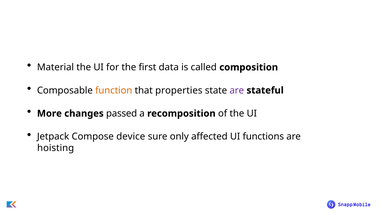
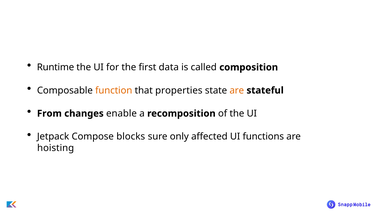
Material: Material -> Runtime
are at (237, 90) colour: purple -> orange
More: More -> From
passed: passed -> enable
device: device -> blocks
